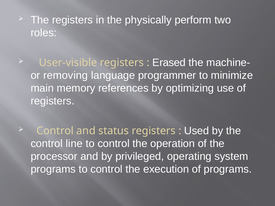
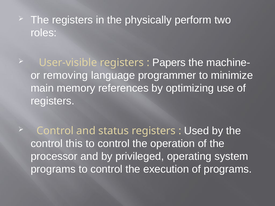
Erased: Erased -> Papers
line: line -> this
